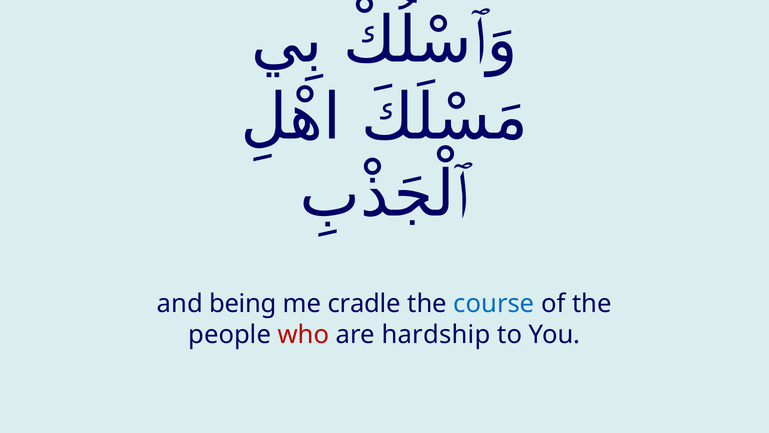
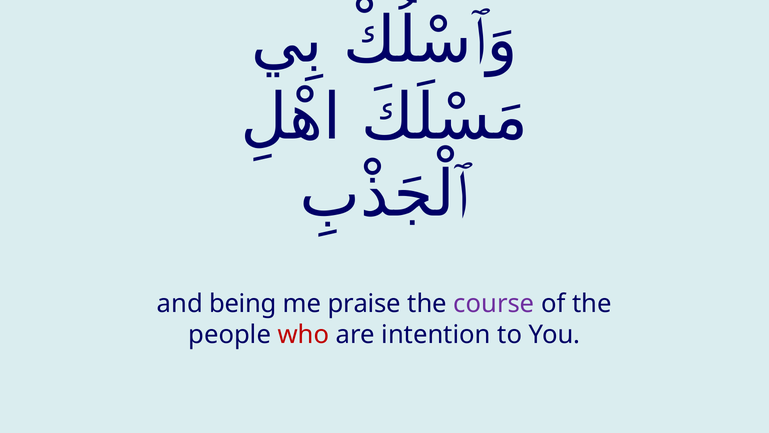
cradle: cradle -> praise
course colour: blue -> purple
hardship: hardship -> intention
